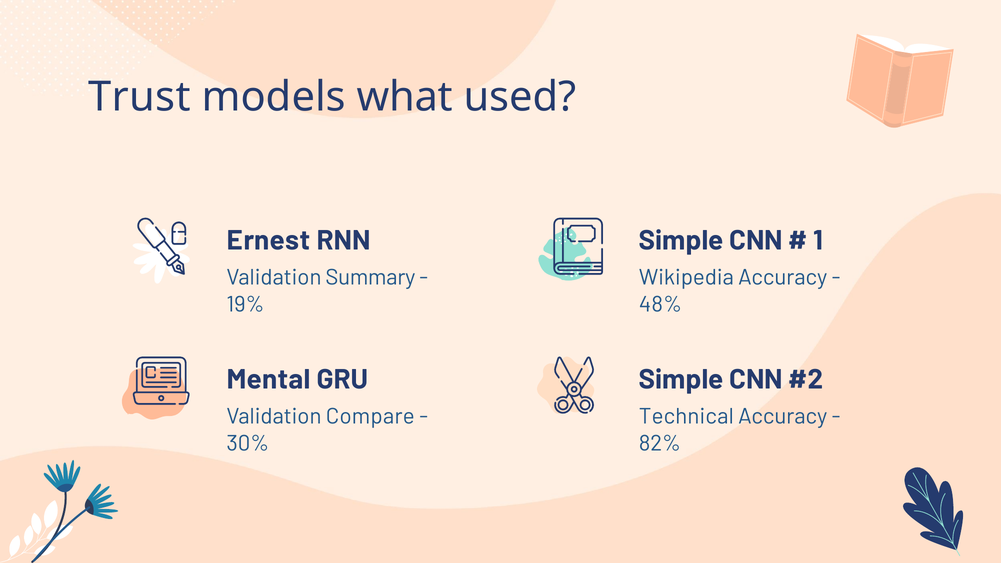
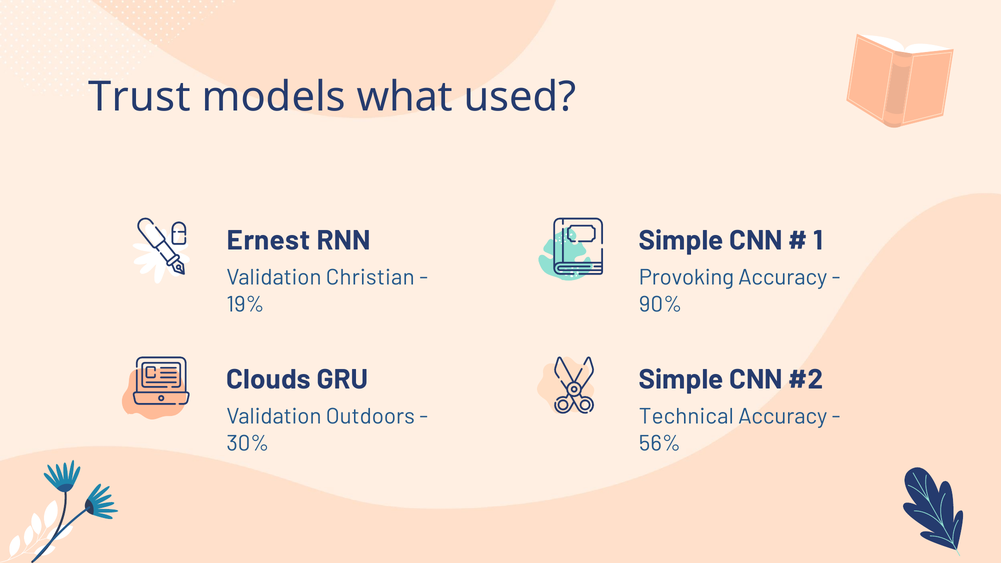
Summary: Summary -> Christian
Wikipedia: Wikipedia -> Provoking
48%: 48% -> 90%
Mental: Mental -> Clouds
Compare: Compare -> Outdoors
82%: 82% -> 56%
